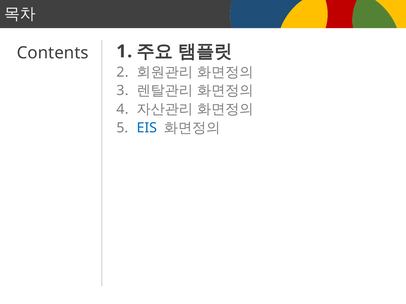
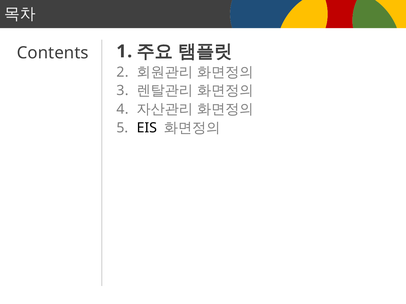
EIS colour: blue -> black
